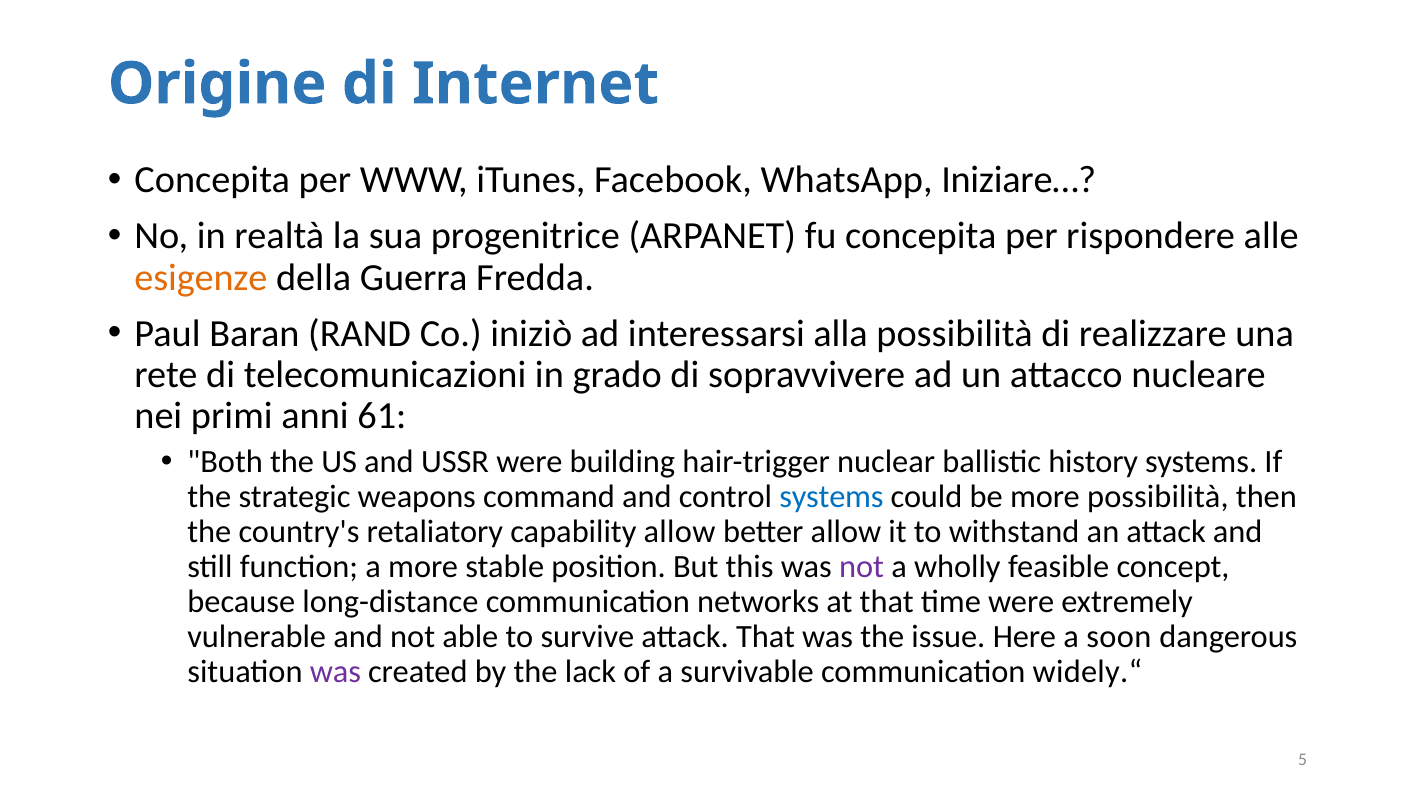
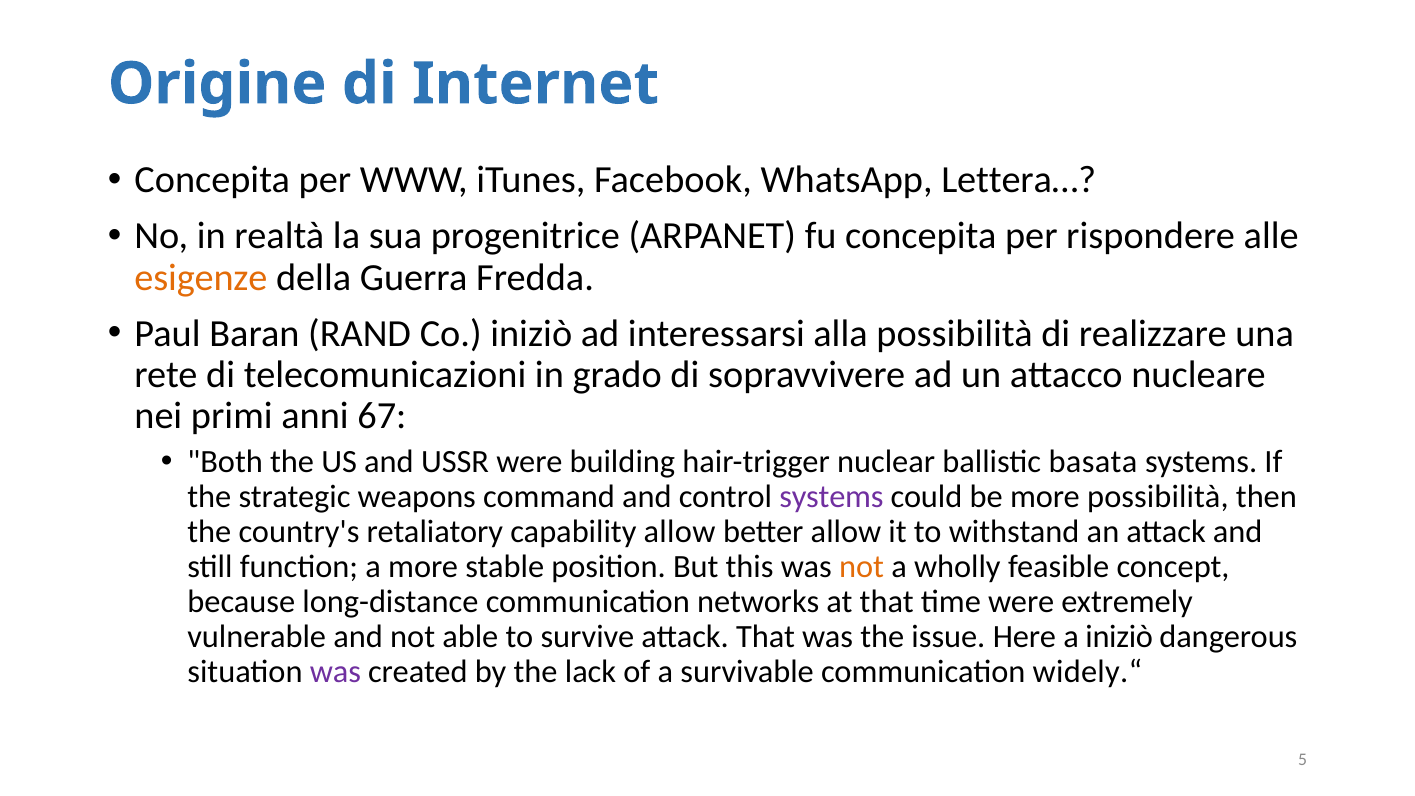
Iniziare…: Iniziare… -> Lettera…
61: 61 -> 67
history: history -> basata
systems at (831, 497) colour: blue -> purple
not at (862, 567) colour: purple -> orange
a soon: soon -> iniziò
